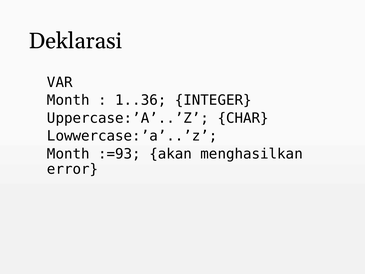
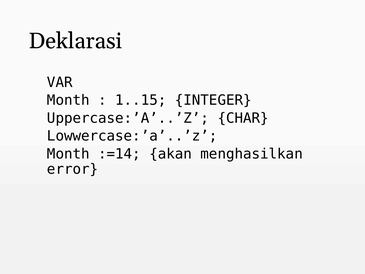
1..36: 1..36 -> 1..15
:=93: :=93 -> :=14
